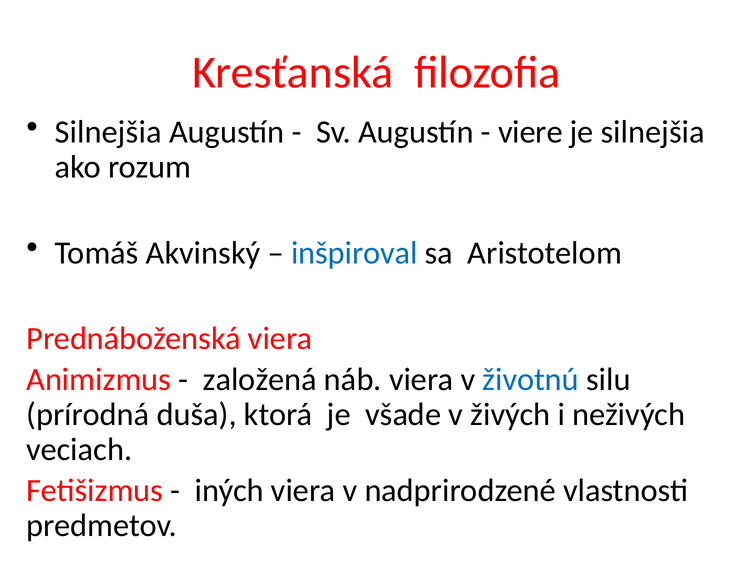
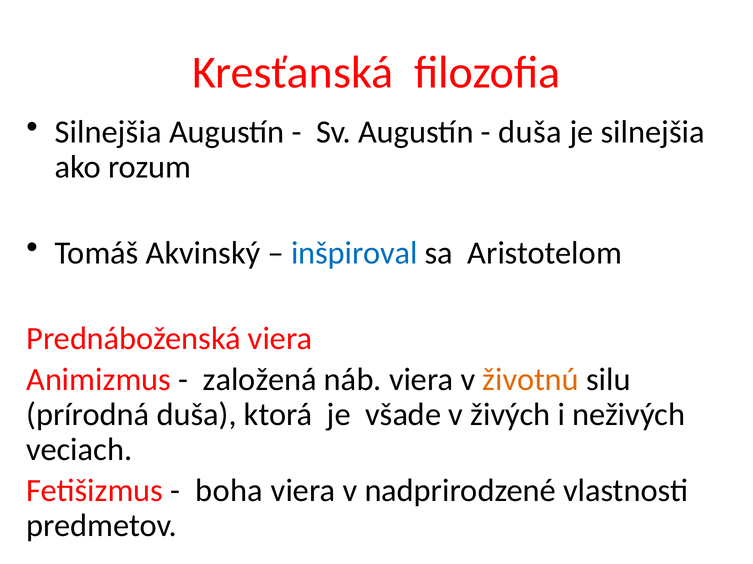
viere at (530, 132): viere -> duša
životnú colour: blue -> orange
iných: iných -> boha
